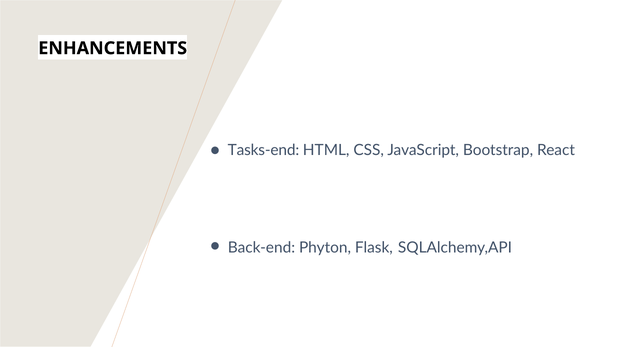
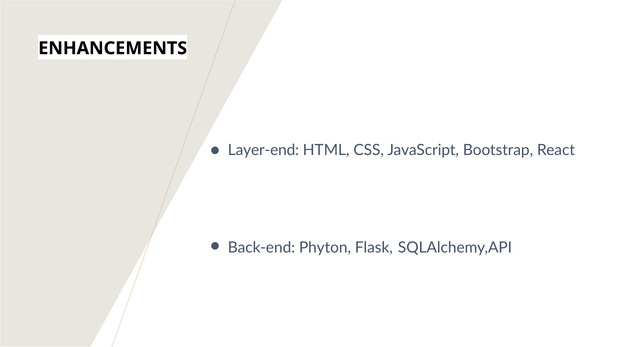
Tasks-end: Tasks-end -> Layer-end
